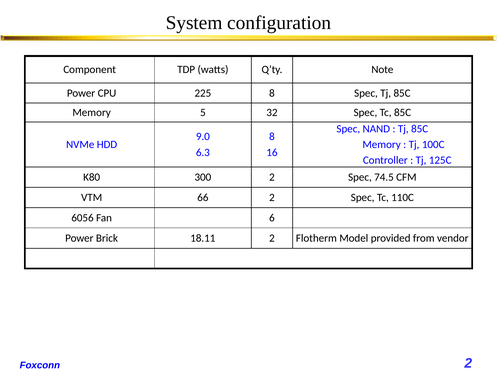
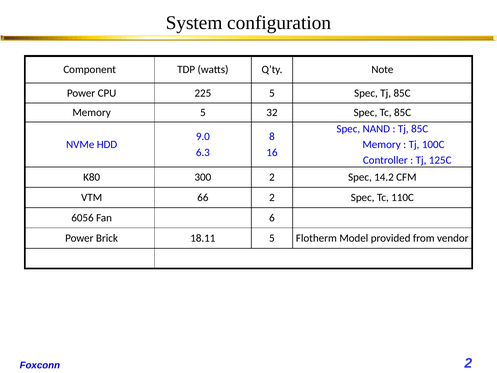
225 8: 8 -> 5
74.5: 74.5 -> 14.2
18.11 2: 2 -> 5
